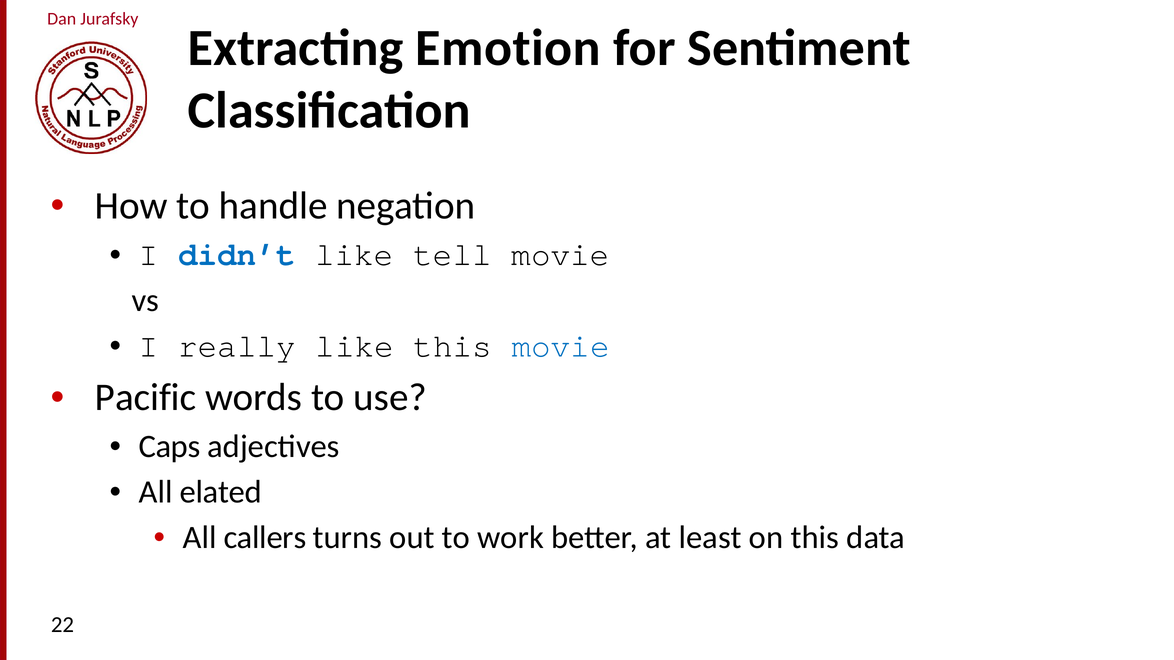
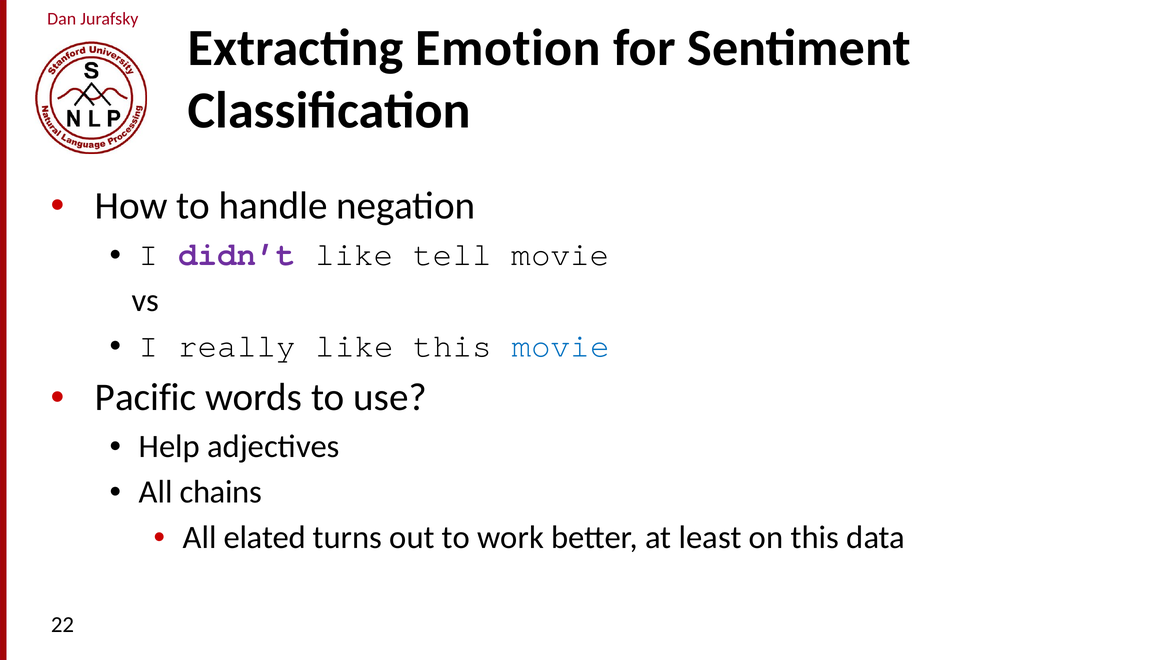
didn’t colour: blue -> purple
Caps: Caps -> Help
elated: elated -> chains
callers: callers -> elated
